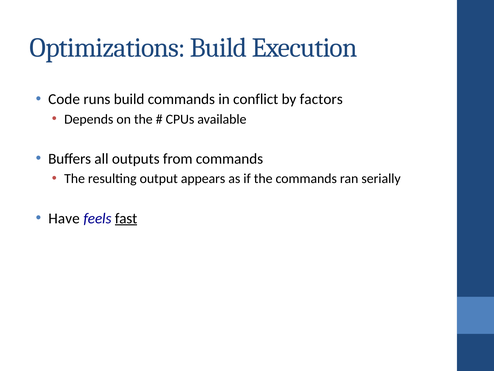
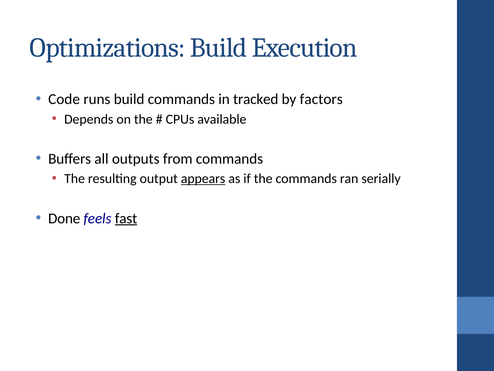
conflict: conflict -> tracked
appears underline: none -> present
Have: Have -> Done
